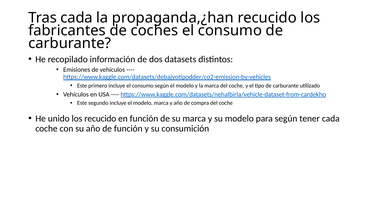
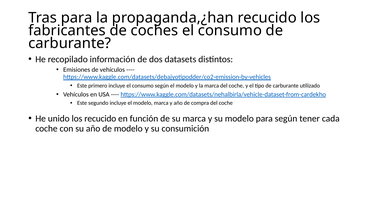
Tras cada: cada -> para
de función: función -> modelo
